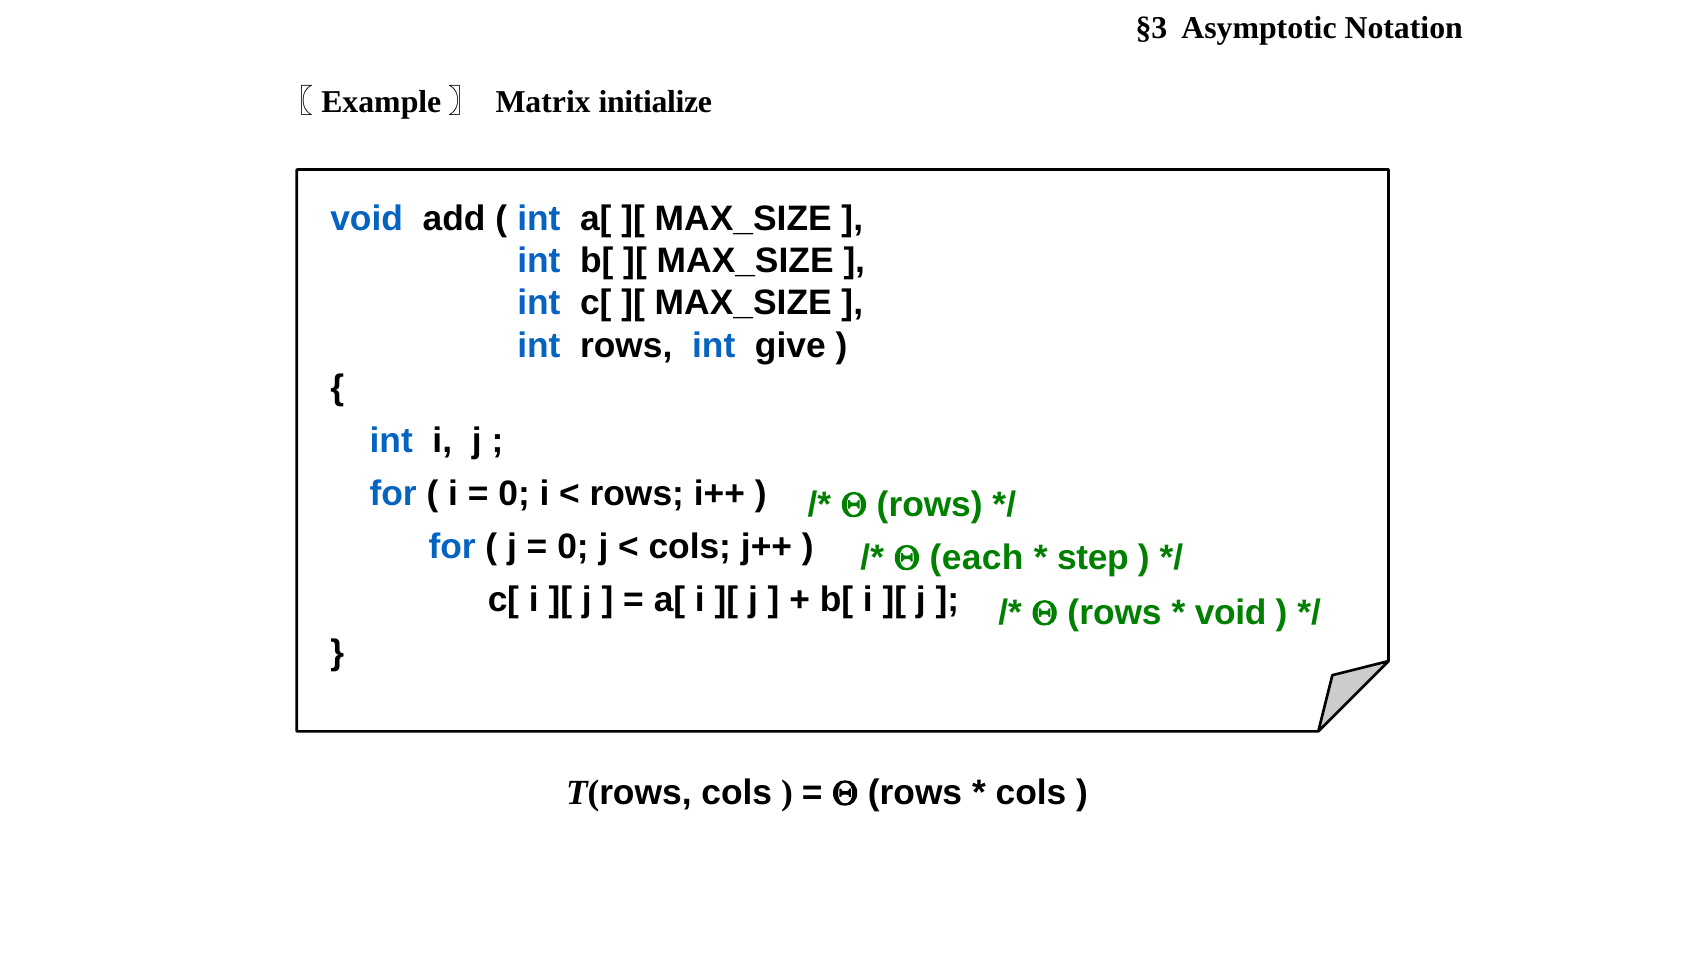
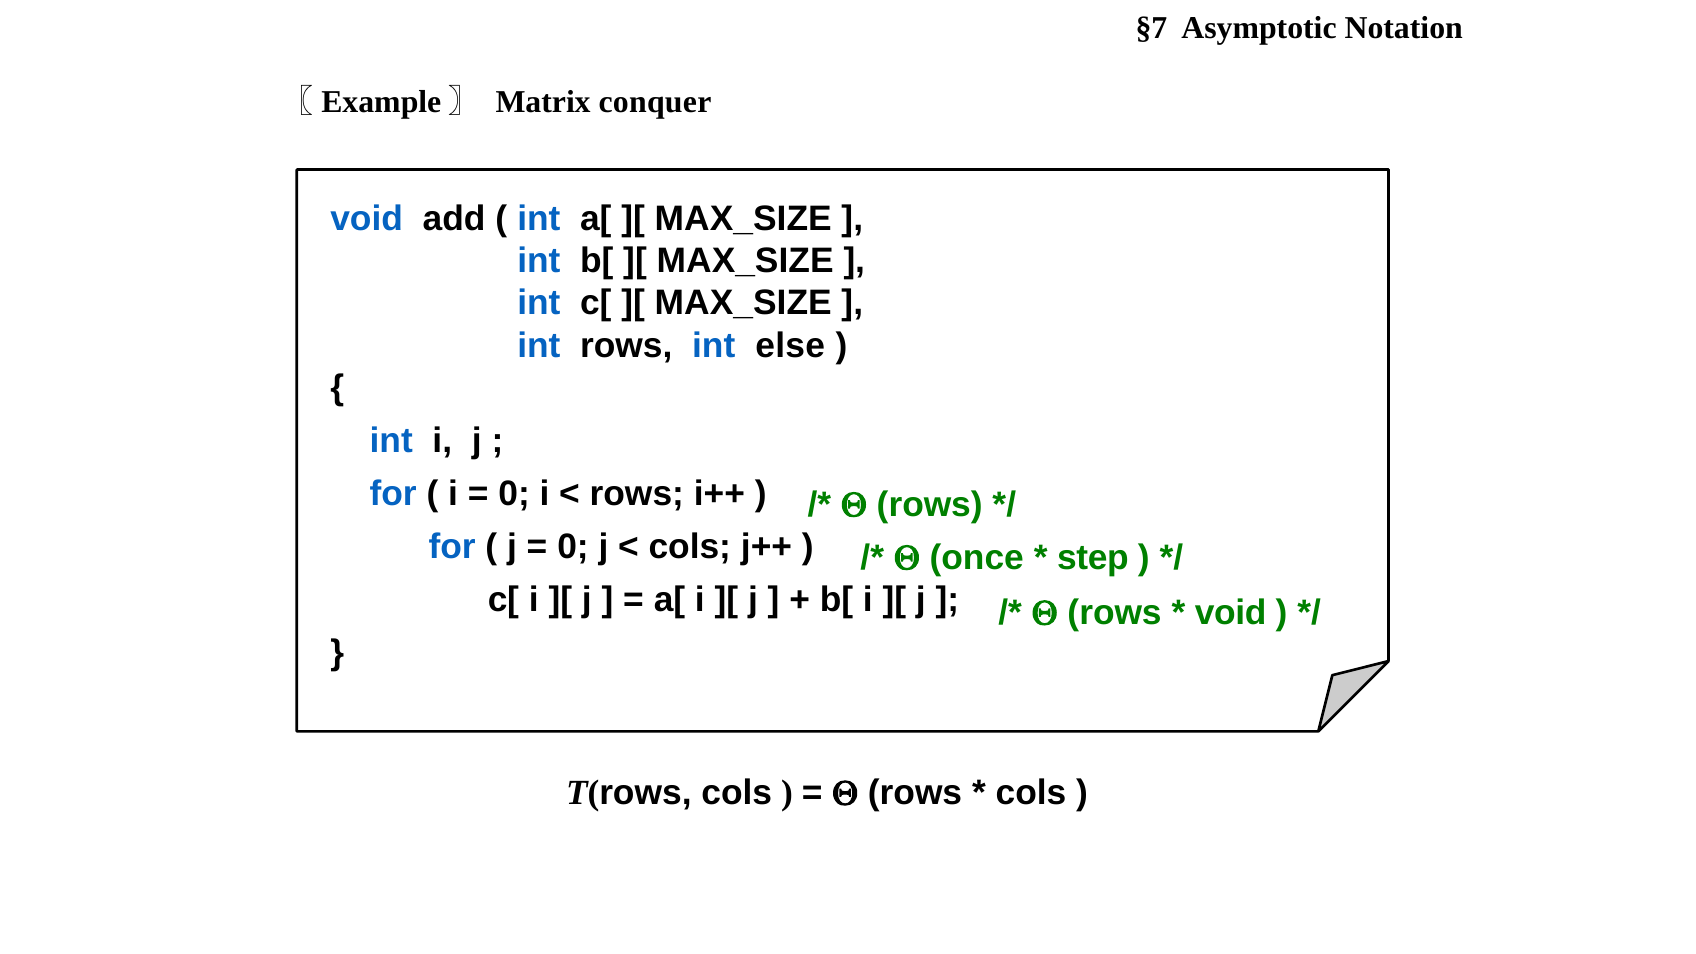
§3: §3 -> §7
initialize: initialize -> conquer
give: give -> else
each: each -> once
